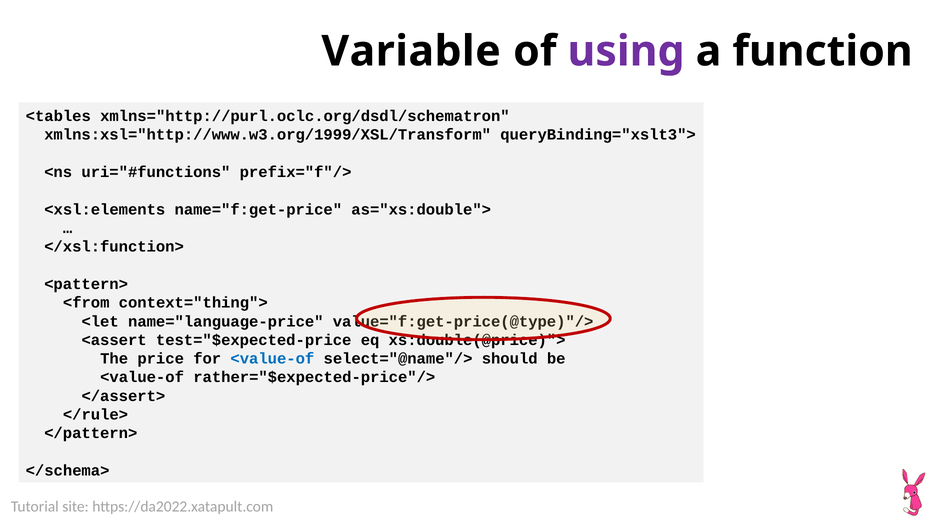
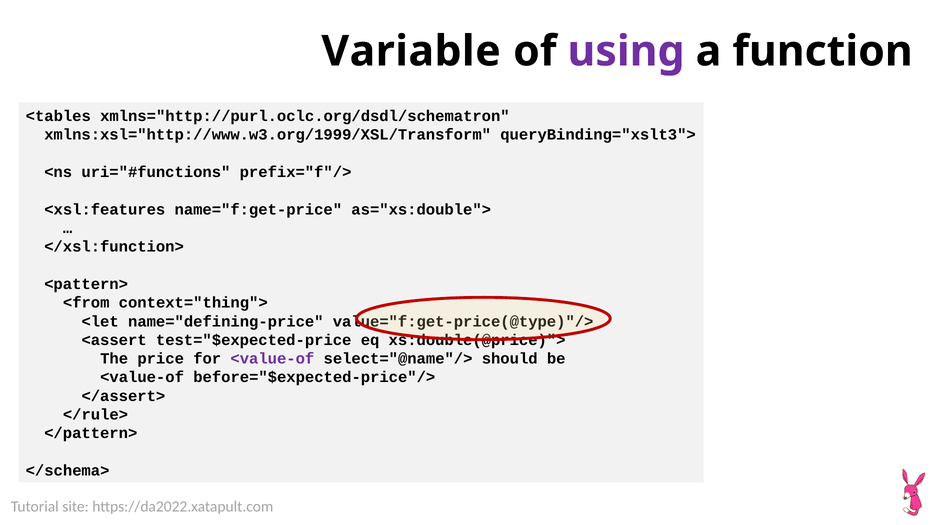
<xsl:elements: <xsl:elements -> <xsl:features
name="language-price: name="language-price -> name="defining-price
<value-of at (272, 359) colour: blue -> purple
rather="$expected-price"/>: rather="$expected-price"/> -> before="$expected-price"/>
